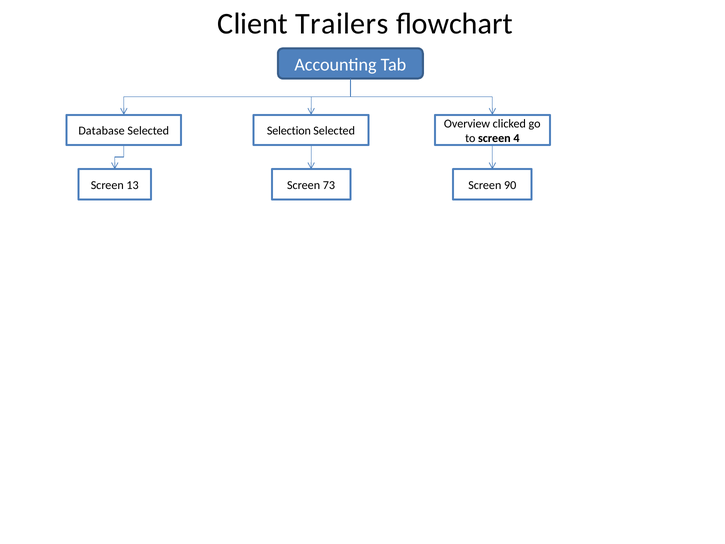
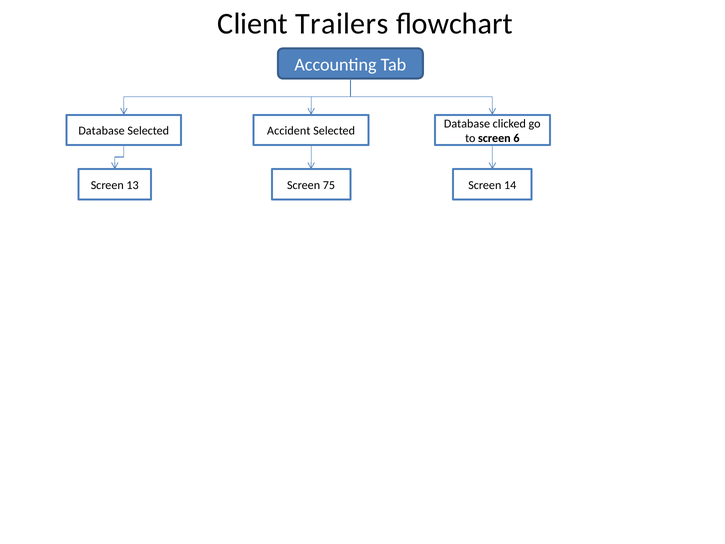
Overview at (467, 123): Overview -> Database
Selection: Selection -> Accident
4: 4 -> 6
73: 73 -> 75
90: 90 -> 14
